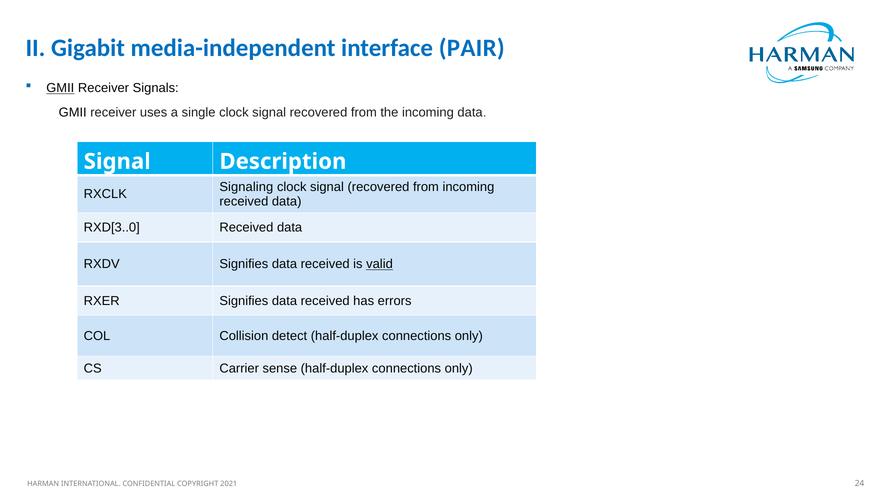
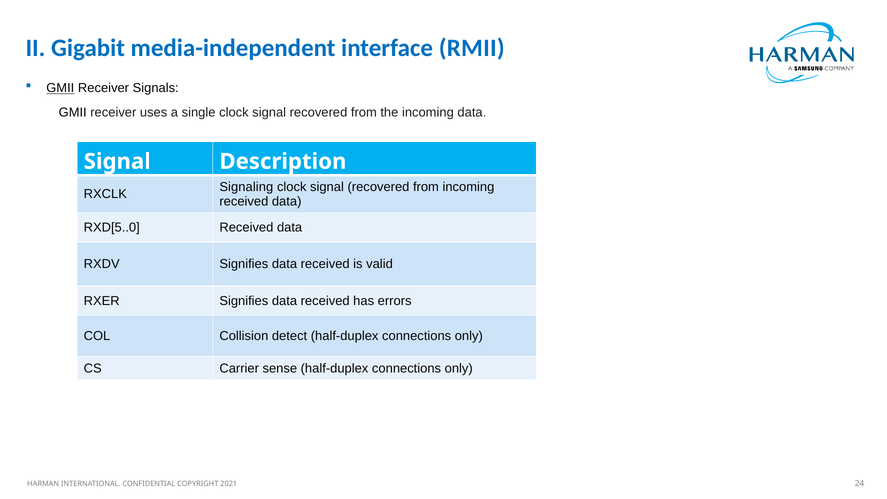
PAIR: PAIR -> RMII
RXD[3..0: RXD[3..0 -> RXD[5..0
valid underline: present -> none
